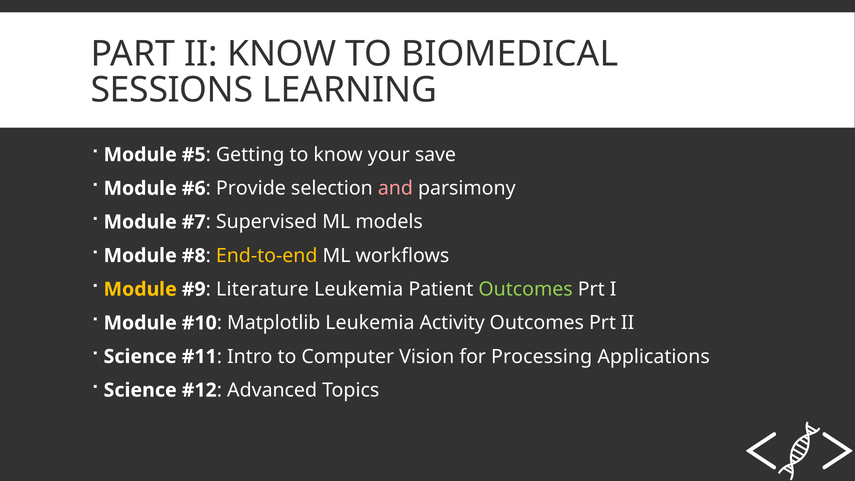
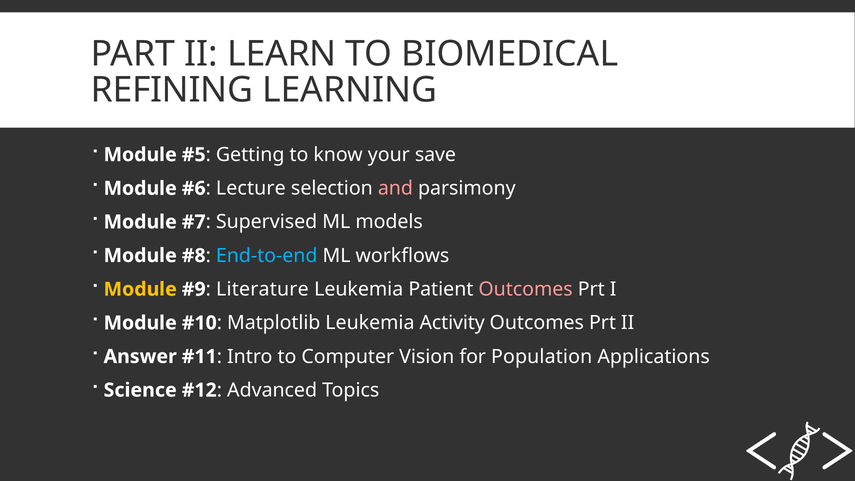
II KNOW: KNOW -> LEARN
SESSIONS: SESSIONS -> REFINING
Provide: Provide -> Lecture
End-to-end colour: yellow -> light blue
Outcomes at (526, 289) colour: light green -> pink
Science at (140, 356): Science -> Answer
Processing: Processing -> Population
